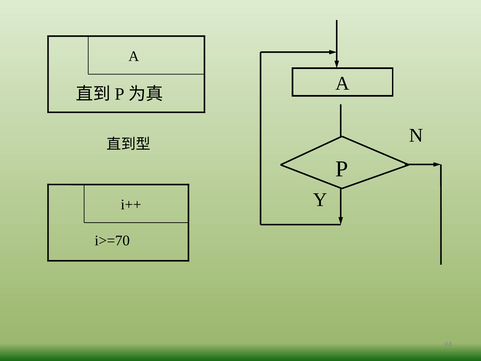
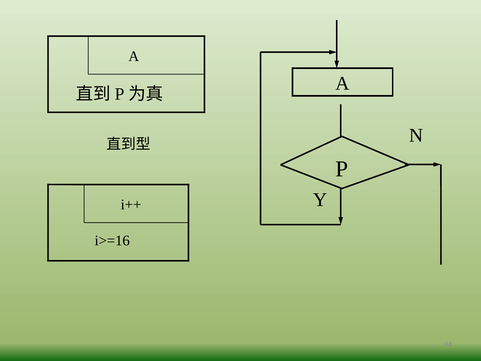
i>=70: i>=70 -> i>=16
